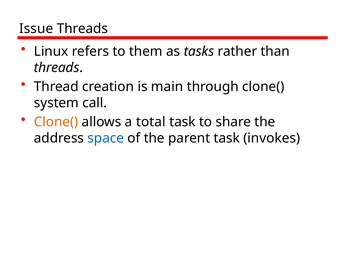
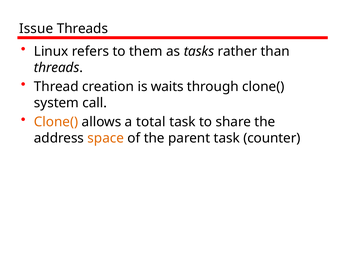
main: main -> waits
space colour: blue -> orange
invokes: invokes -> counter
